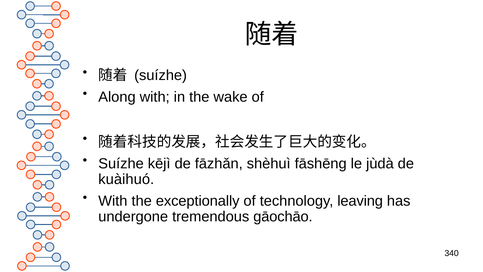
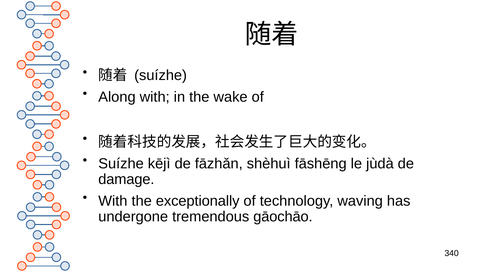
kuàihuó: kuàihuó -> damage
leaving: leaving -> waving
